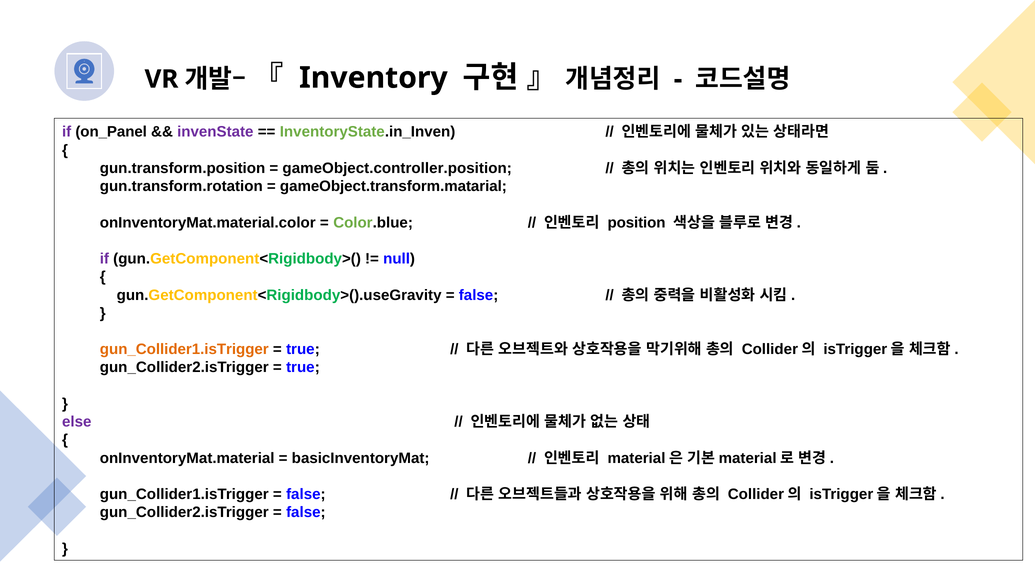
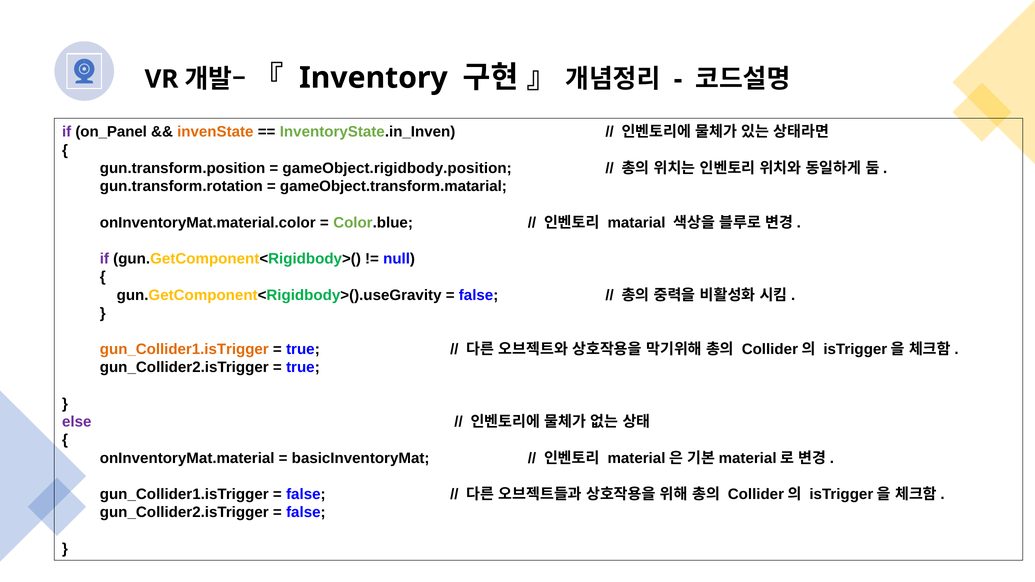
invenState colour: purple -> orange
gameObject.controller.position: gameObject.controller.position -> gameObject.rigidbody.position
position: position -> matarial
